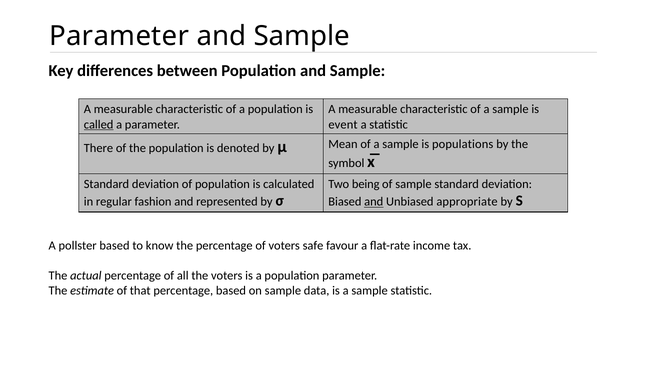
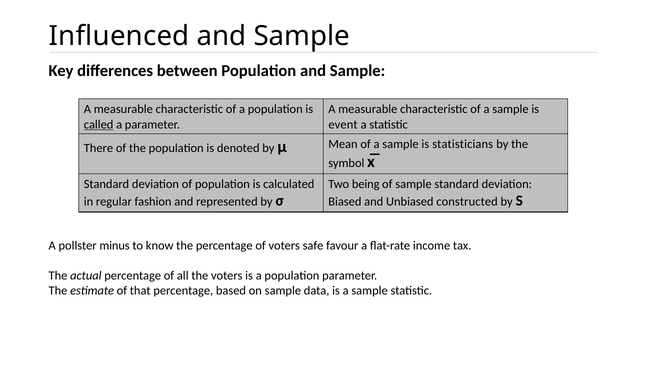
Parameter at (119, 36): Parameter -> Influenced
populations: populations -> statisticians
and at (374, 202) underline: present -> none
appropriate: appropriate -> constructed
pollster based: based -> minus
